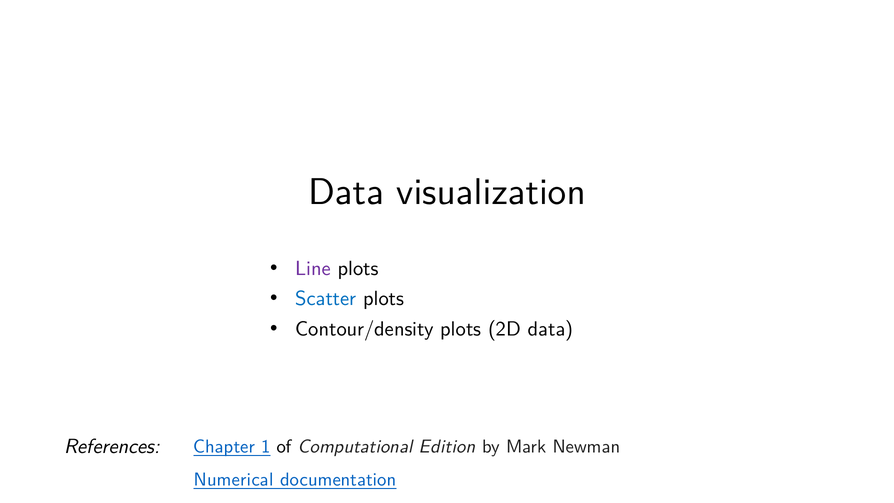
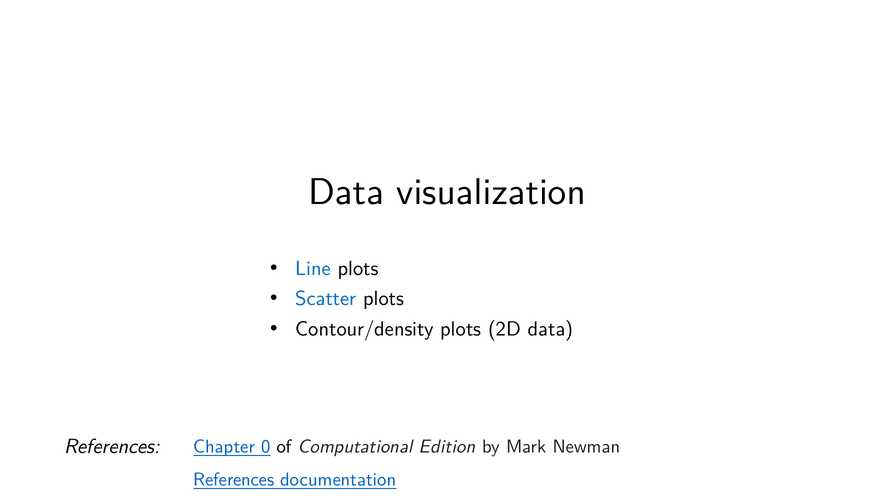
Line colour: purple -> blue
1: 1 -> 0
Numerical at (234, 479): Numerical -> References
